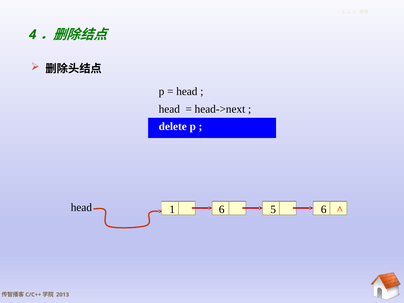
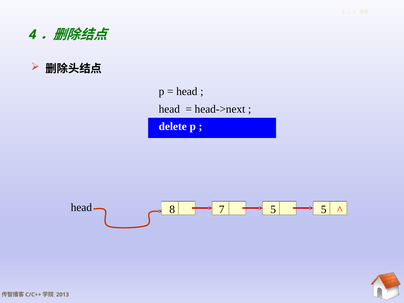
head 6: 6 -> 7
5 6: 6 -> 5
1 at (172, 209): 1 -> 8
